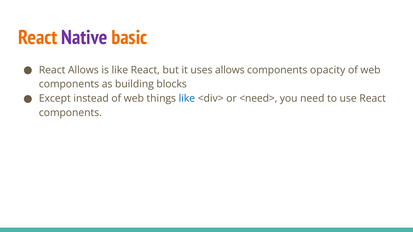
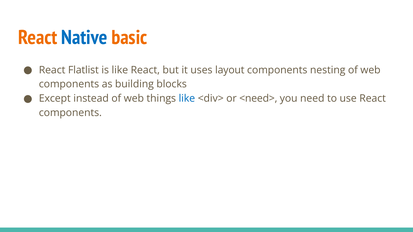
Native colour: purple -> blue
React Allows: Allows -> Flatlist
uses allows: allows -> layout
opacity: opacity -> nesting
